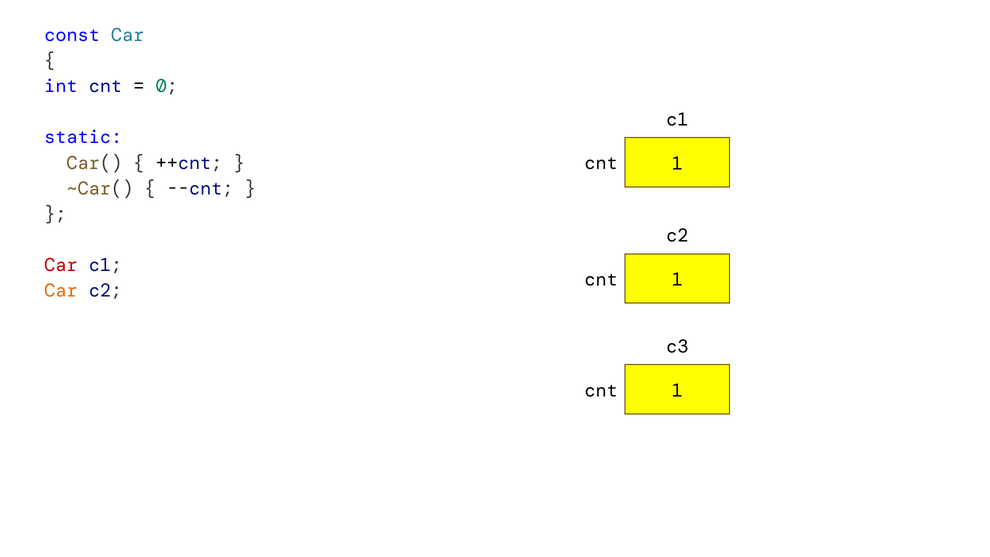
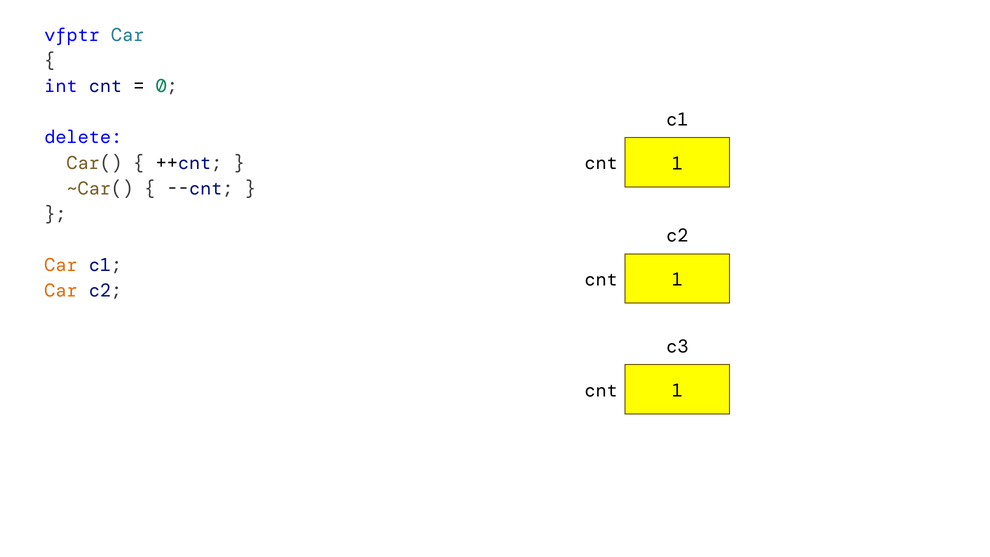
const: const -> vfptr
static: static -> delete
Car at (61, 265) colour: red -> orange
